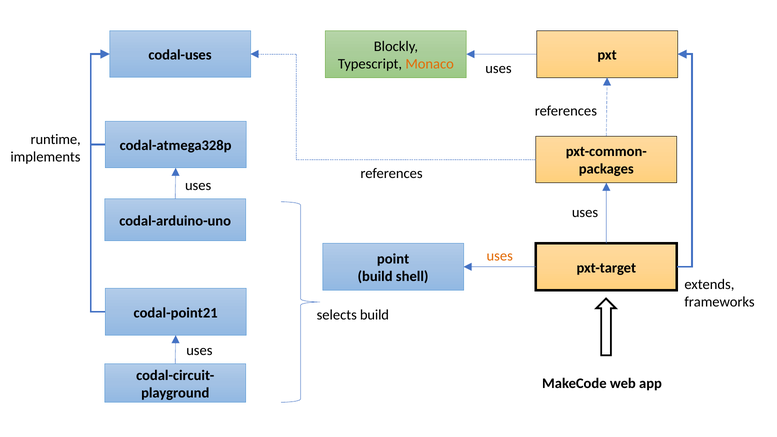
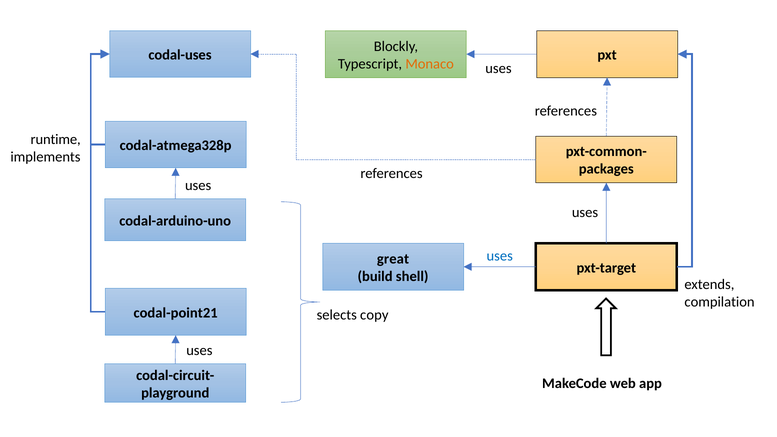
uses at (500, 256) colour: orange -> blue
point: point -> great
frameworks: frameworks -> compilation
selects build: build -> copy
